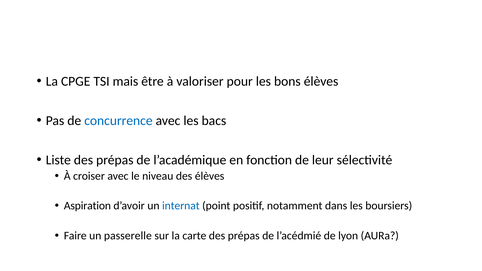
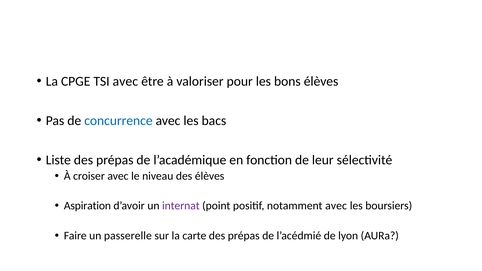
TSI mais: mais -> avec
internat colour: blue -> purple
notamment dans: dans -> avec
